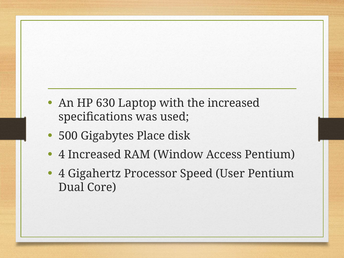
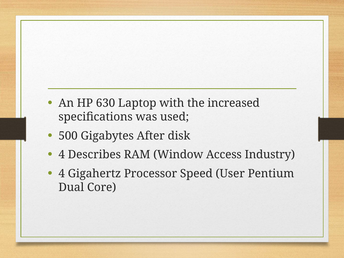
Place: Place -> After
4 Increased: Increased -> Describes
Access Pentium: Pentium -> Industry
